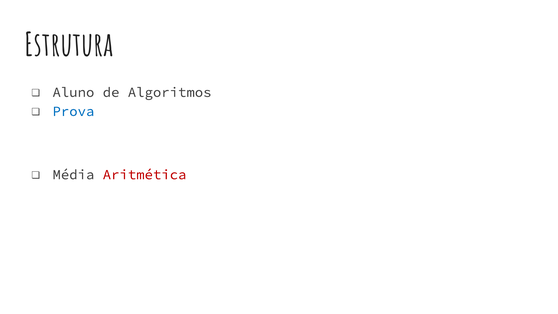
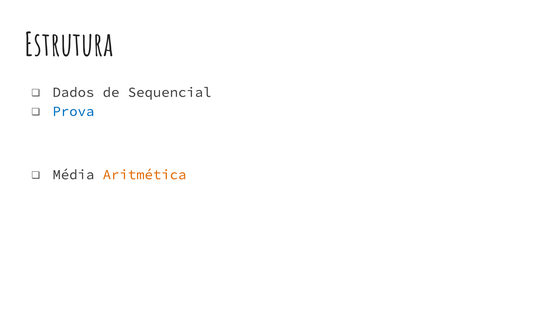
Aluno: Aluno -> Dados
Algoritmos: Algoritmos -> Sequencial
Aritmética colour: red -> orange
